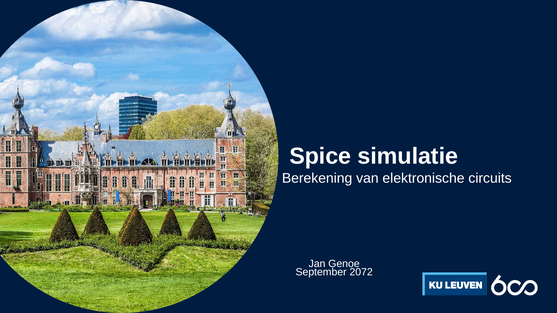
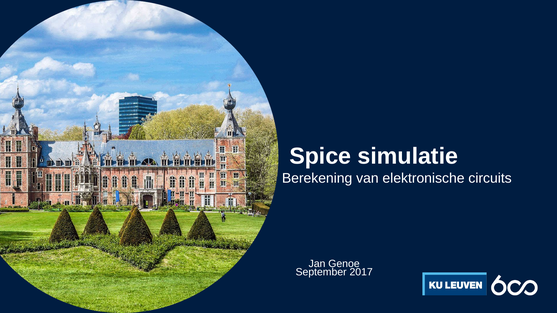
2072: 2072 -> 2017
